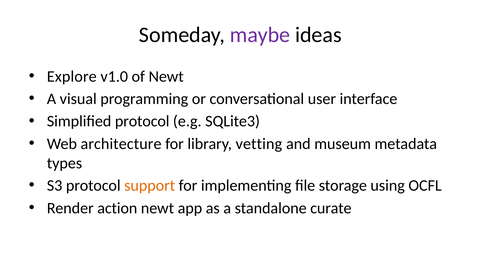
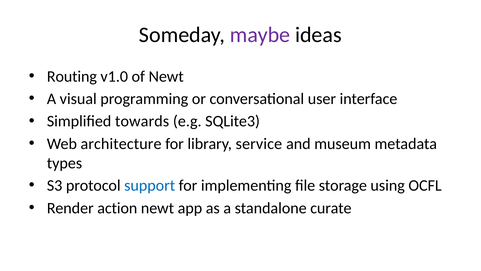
Explore: Explore -> Routing
Simplified protocol: protocol -> towards
vetting: vetting -> service
support colour: orange -> blue
